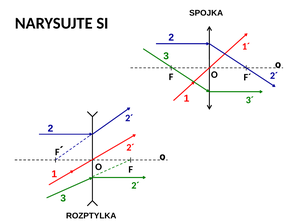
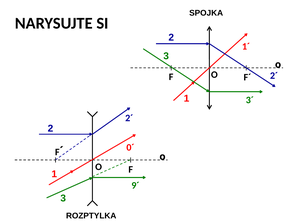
2´ at (130, 147): 2´ -> 0´
2´ at (136, 186): 2´ -> 9´
